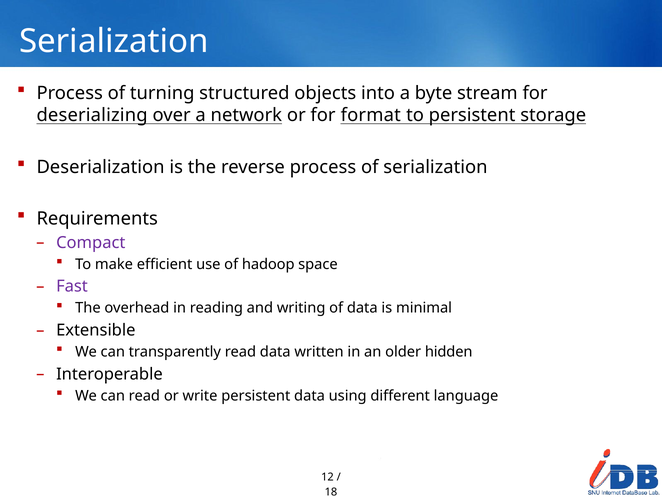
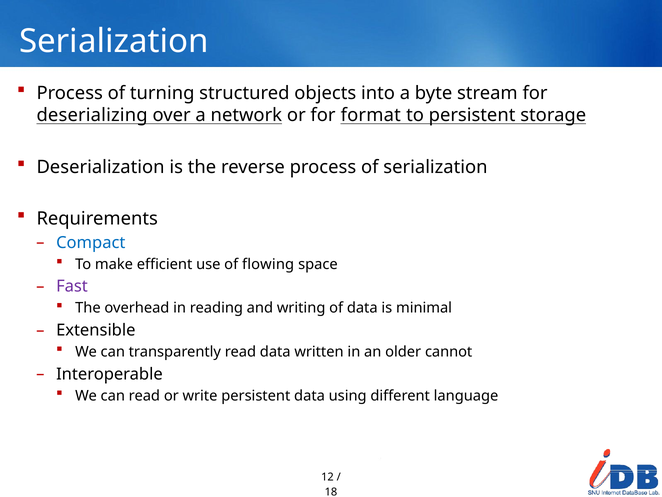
Compact colour: purple -> blue
hadoop: hadoop -> flowing
hidden: hidden -> cannot
